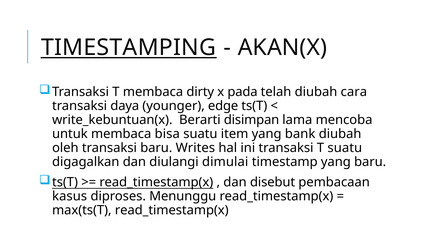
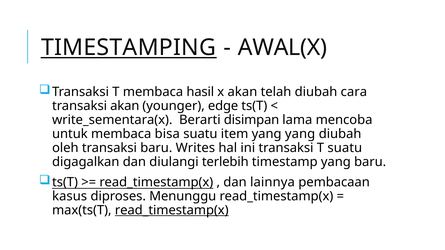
AKAN(X: AKAN(X -> AWAL(X
dirty: dirty -> hasil
x pada: pada -> akan
transaksi daya: daya -> akan
write_kebuntuan(x: write_kebuntuan(x -> write_sementara(x
yang bank: bank -> yang
dimulai: dimulai -> terlebih
disebut: disebut -> lainnya
read_timestamp(x at (172, 210) underline: none -> present
